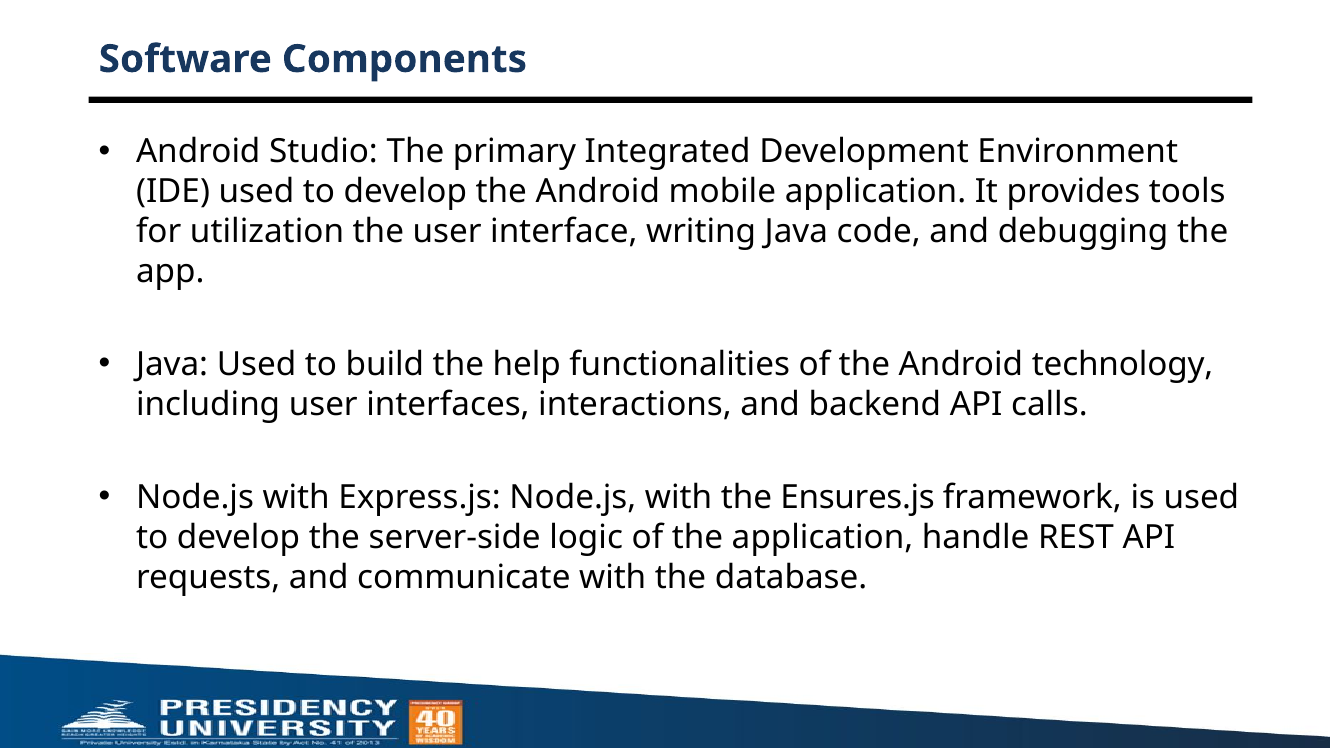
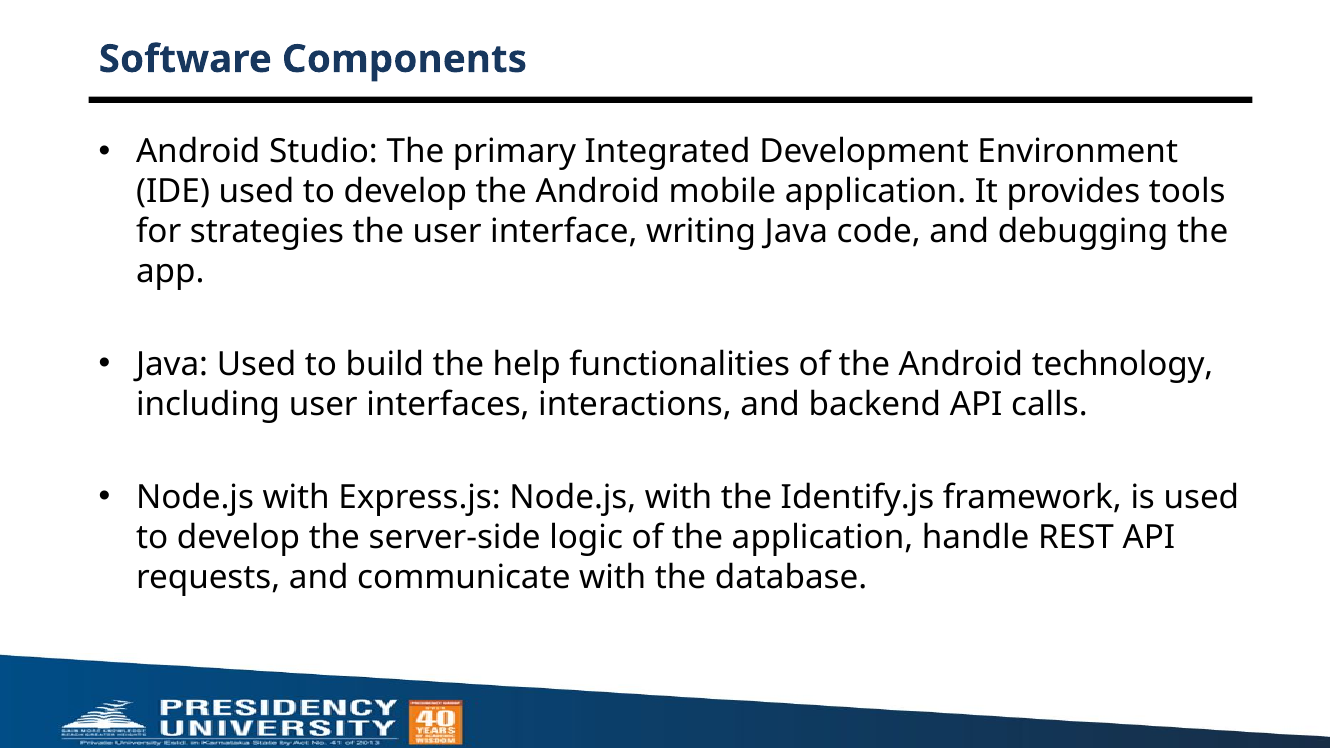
utilization: utilization -> strategies
Ensures.js: Ensures.js -> Identify.js
